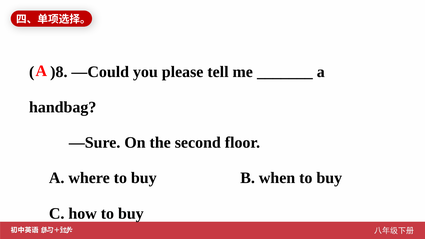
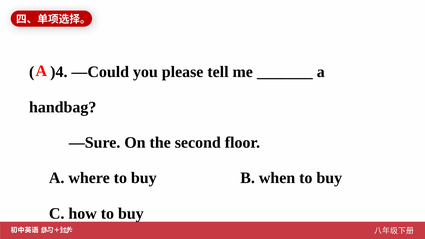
)8: )8 -> )4
